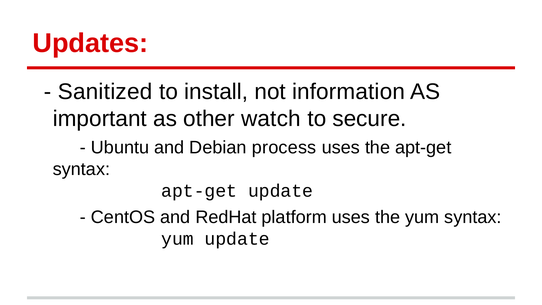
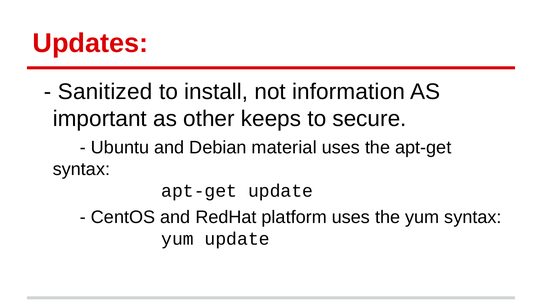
watch: watch -> keeps
process: process -> material
